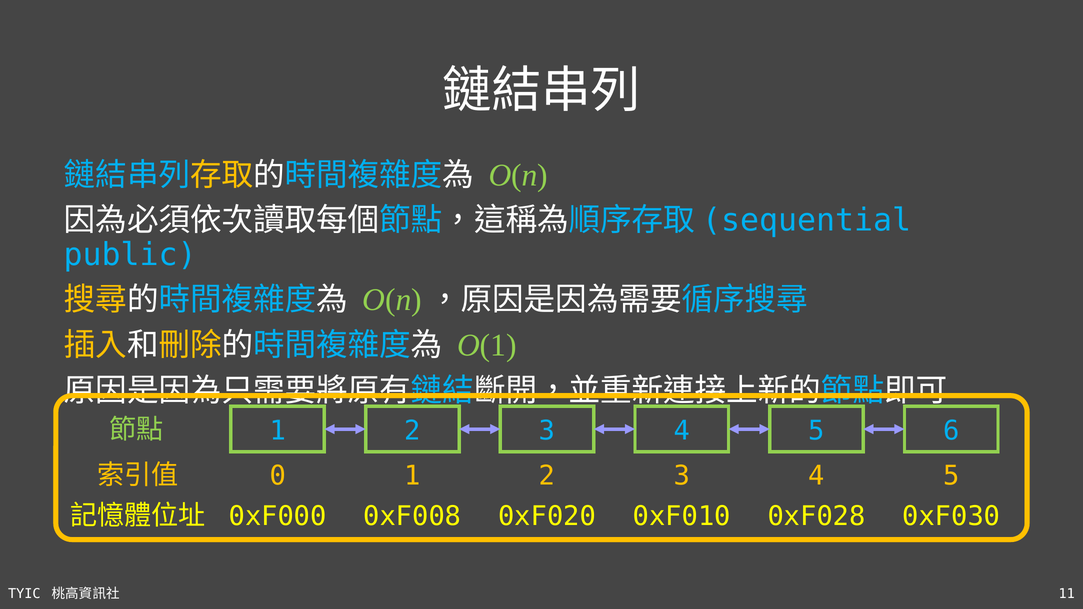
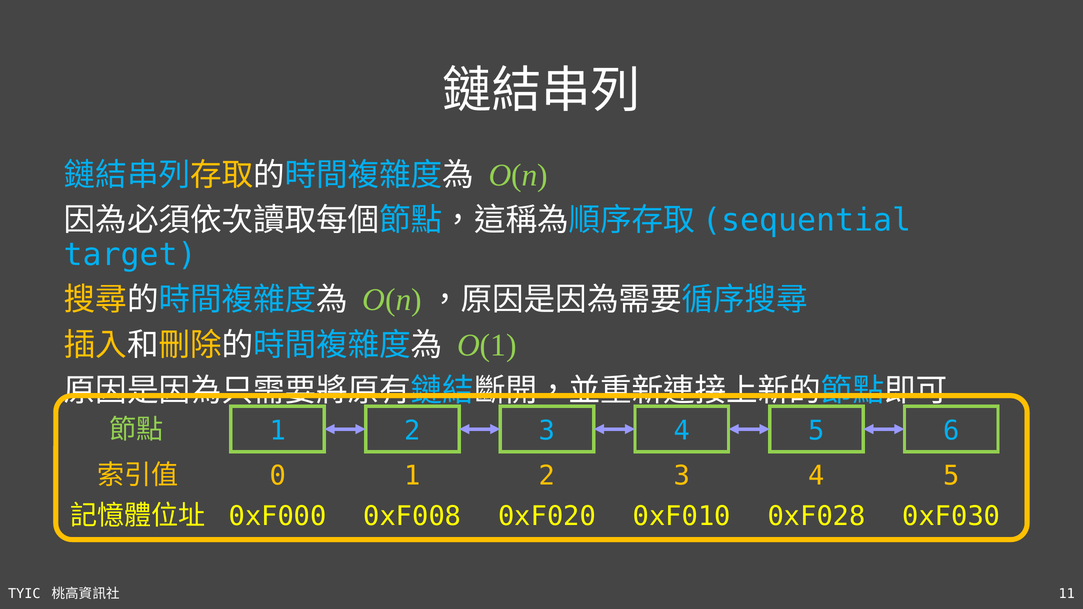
public: public -> target
